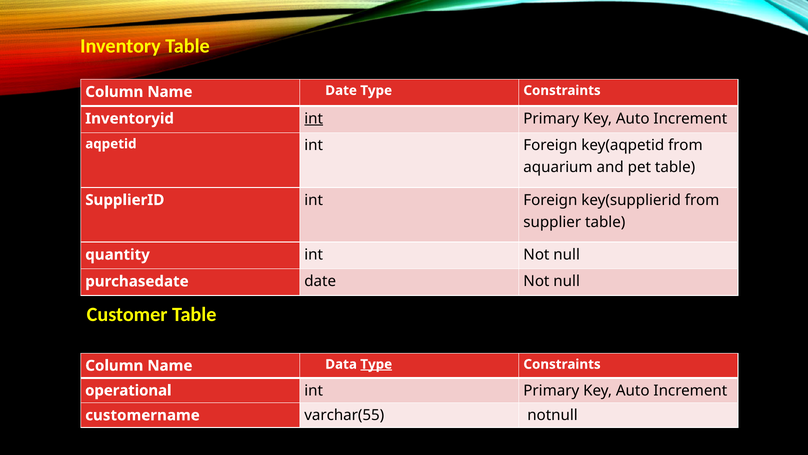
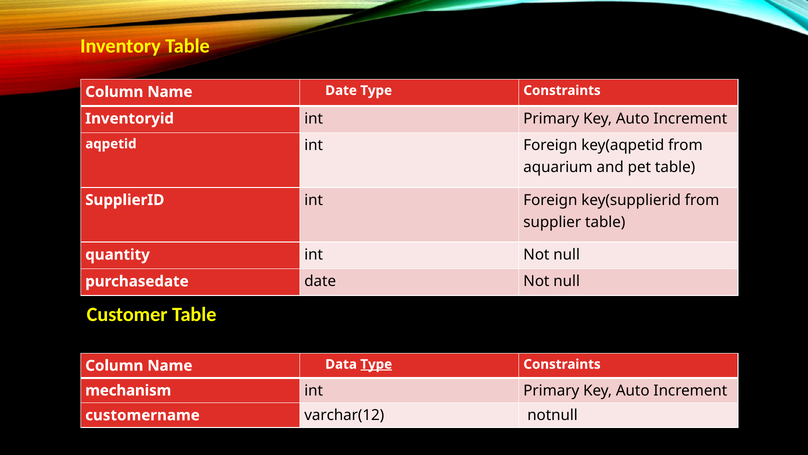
int at (314, 118) underline: present -> none
operational: operational -> mechanism
varchar(55: varchar(55 -> varchar(12
